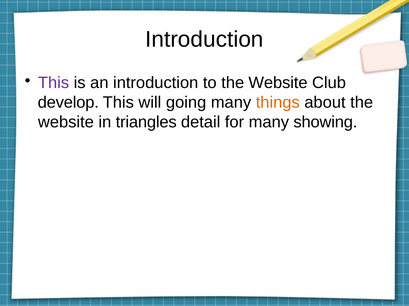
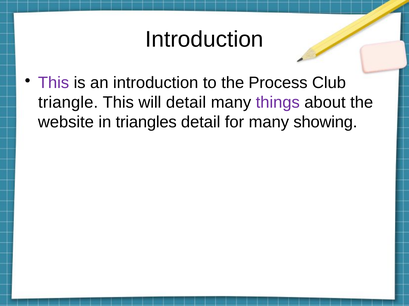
to the Website: Website -> Process
develop: develop -> triangle
will going: going -> detail
things colour: orange -> purple
